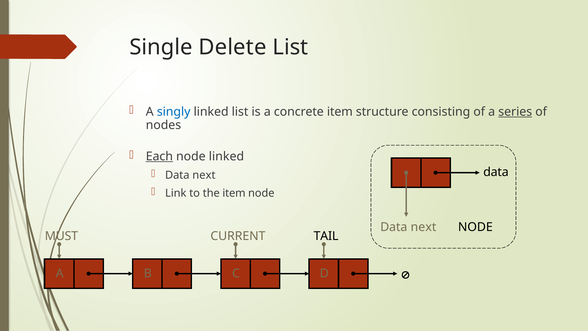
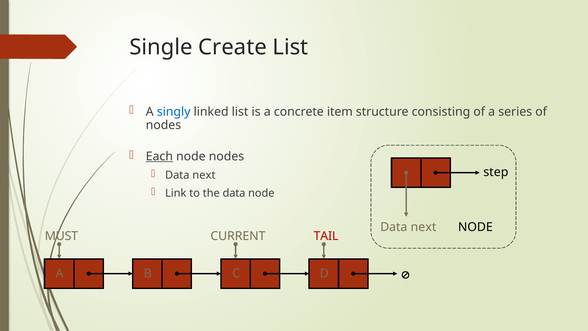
Delete: Delete -> Create
series underline: present -> none
node linked: linked -> nodes
data at (496, 172): data -> step
the item: item -> data
TAIL colour: black -> red
